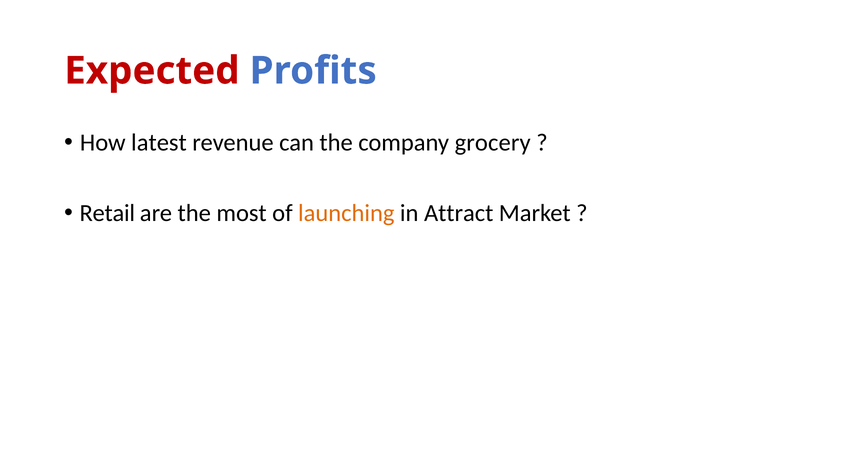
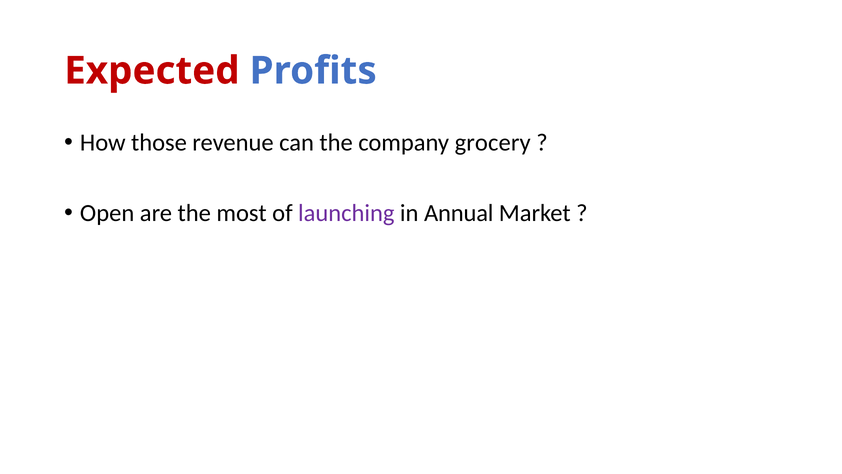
latest: latest -> those
Retail: Retail -> Open
launching colour: orange -> purple
Attract: Attract -> Annual
